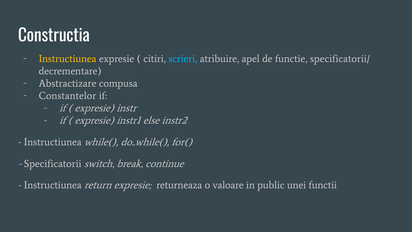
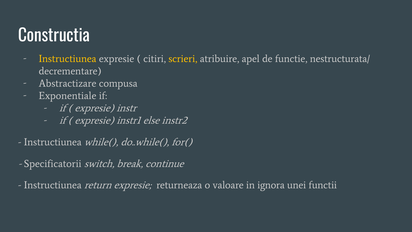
scrieri colour: light blue -> yellow
specificatorii/: specificatorii/ -> nestructurata/
Constantelor: Constantelor -> Exponentiale
public: public -> ignora
